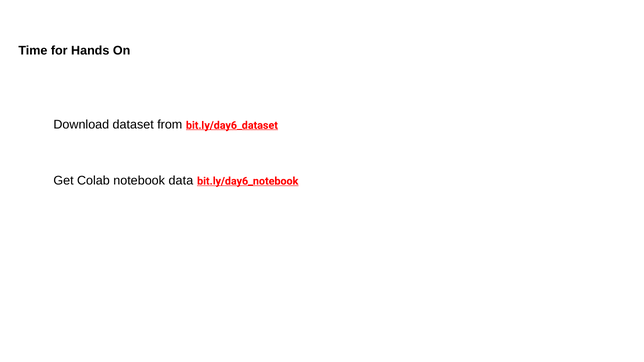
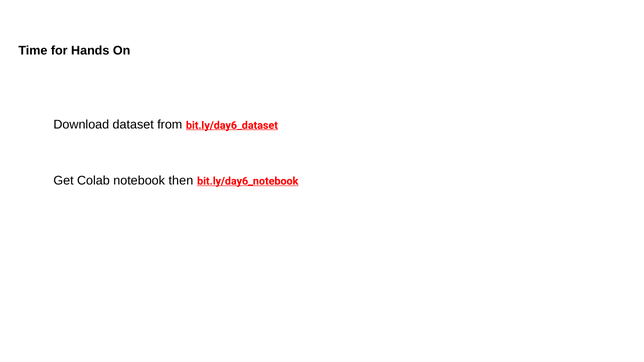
data: data -> then
